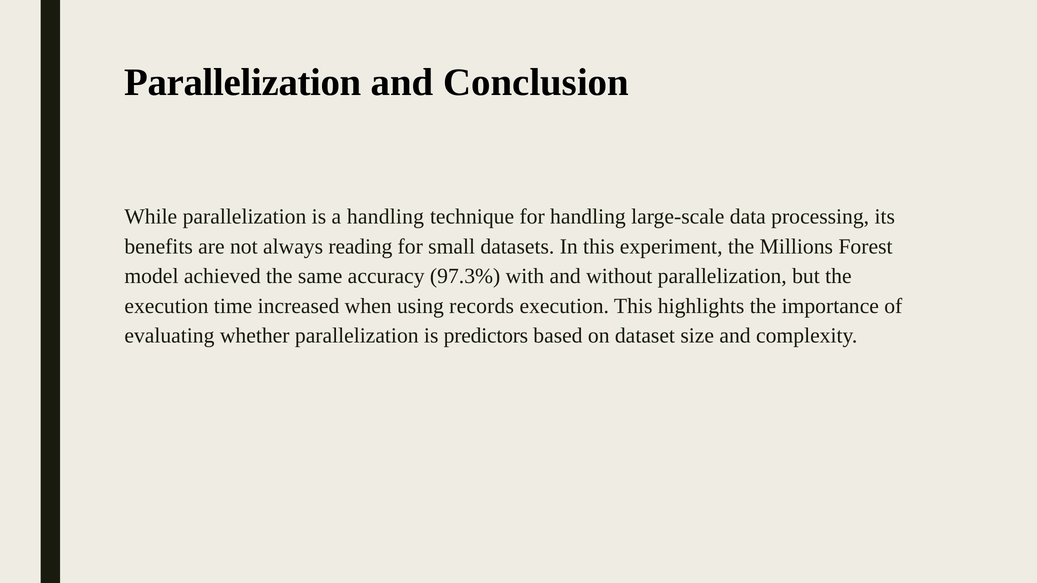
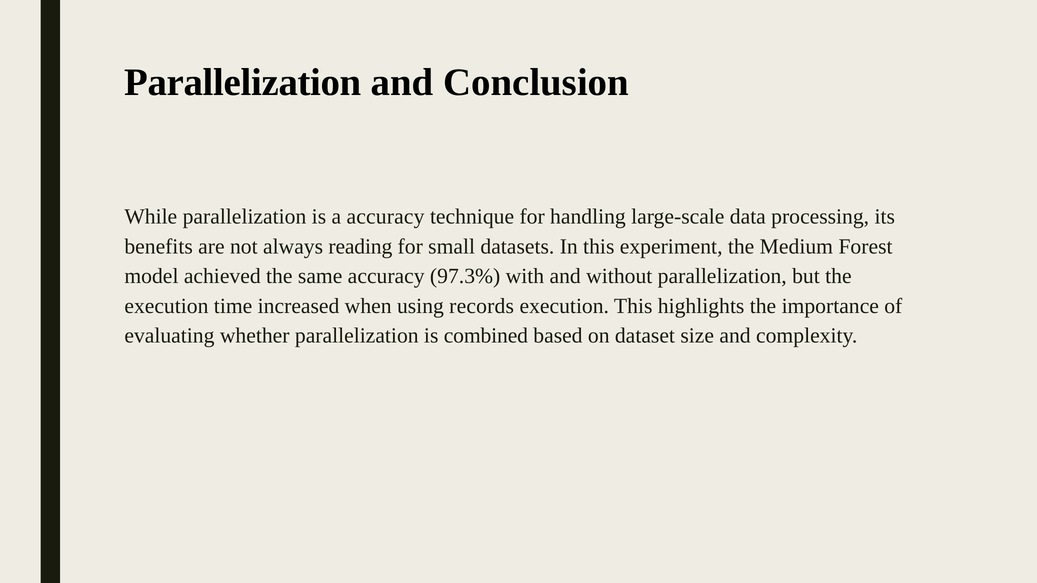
a handling: handling -> accuracy
Millions: Millions -> Medium
predictors: predictors -> combined
